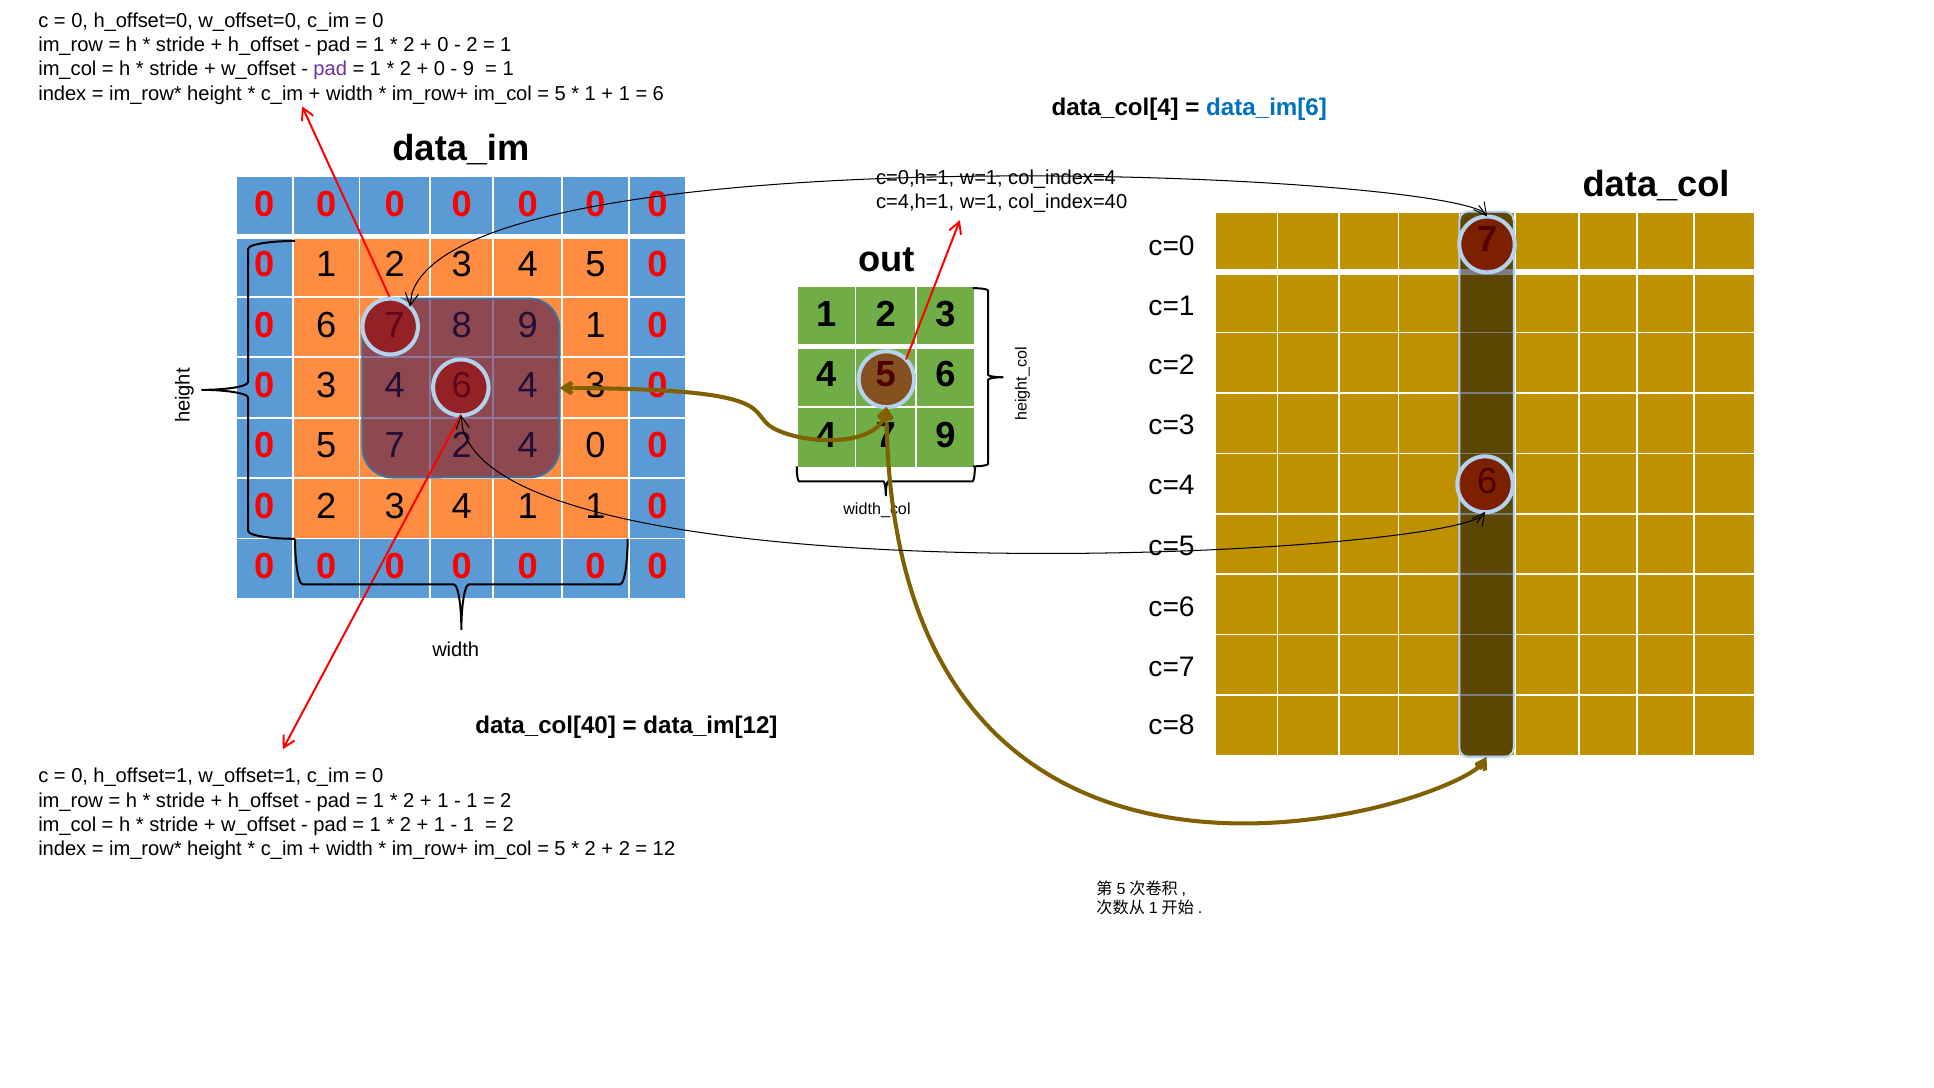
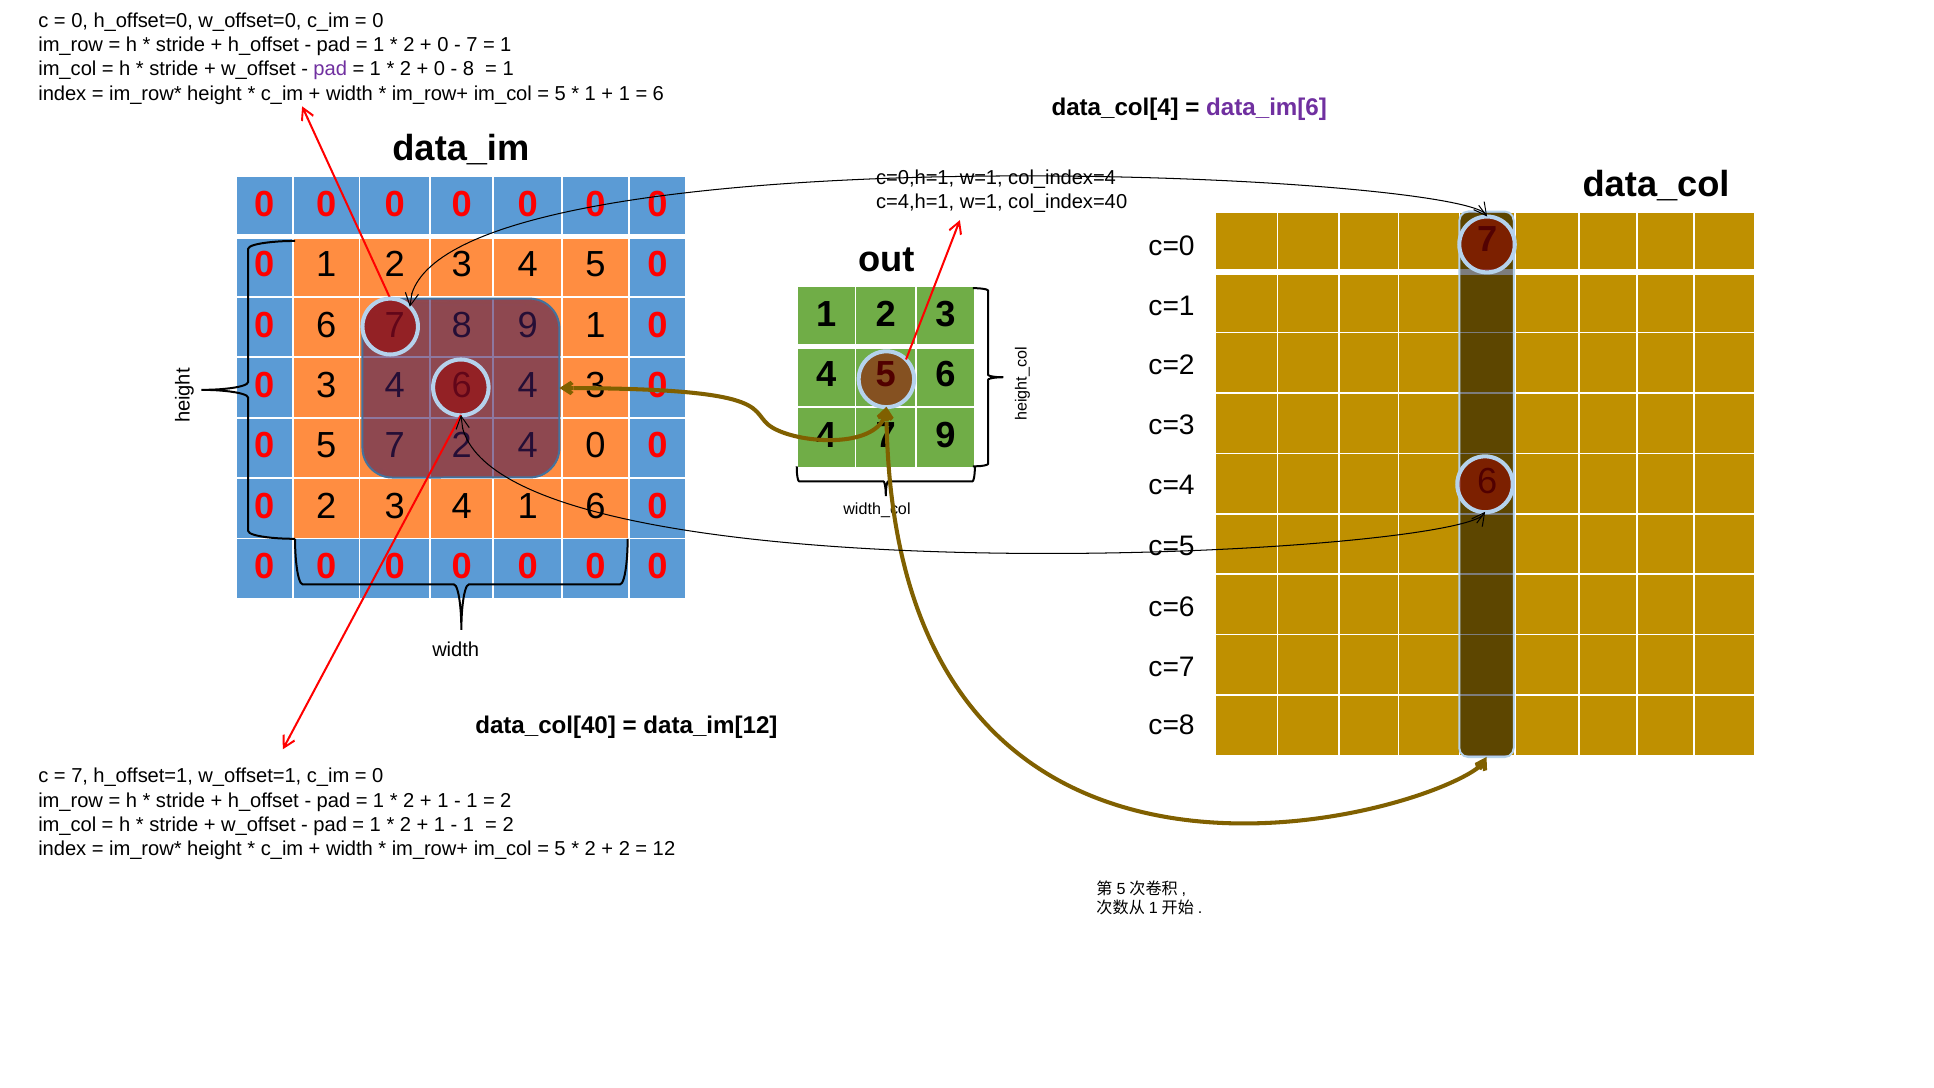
2 at (472, 45): 2 -> 7
9 at (469, 69): 9 -> 8
data_im[6 colour: blue -> purple
1 1: 1 -> 6
0 at (80, 776): 0 -> 7
